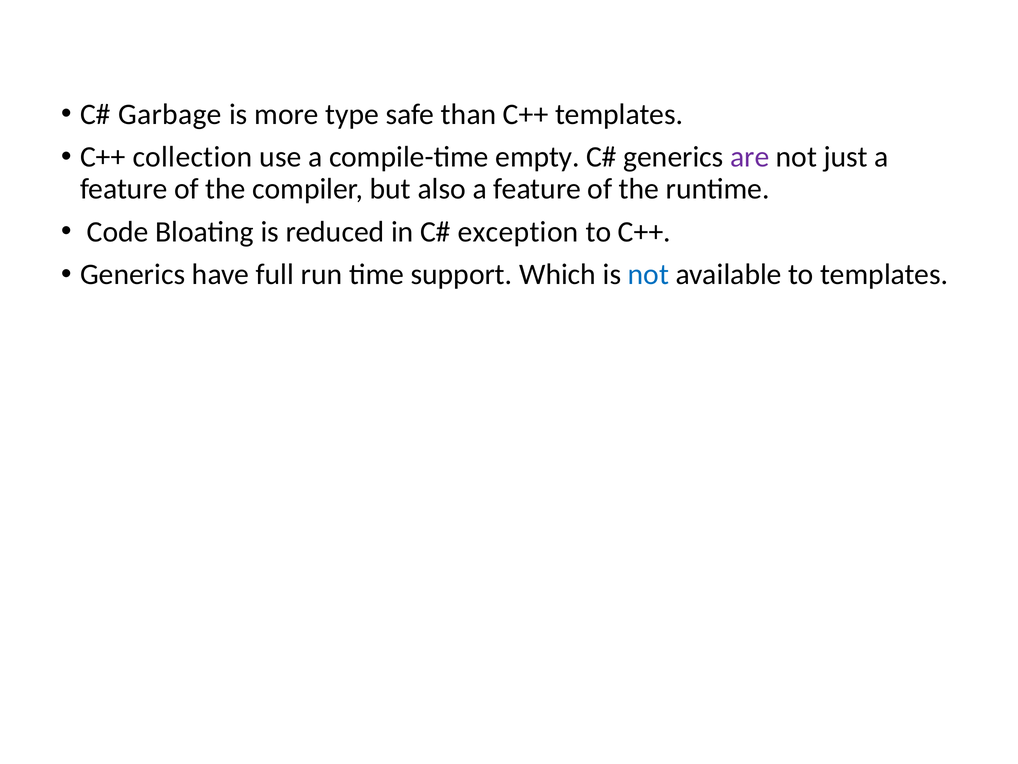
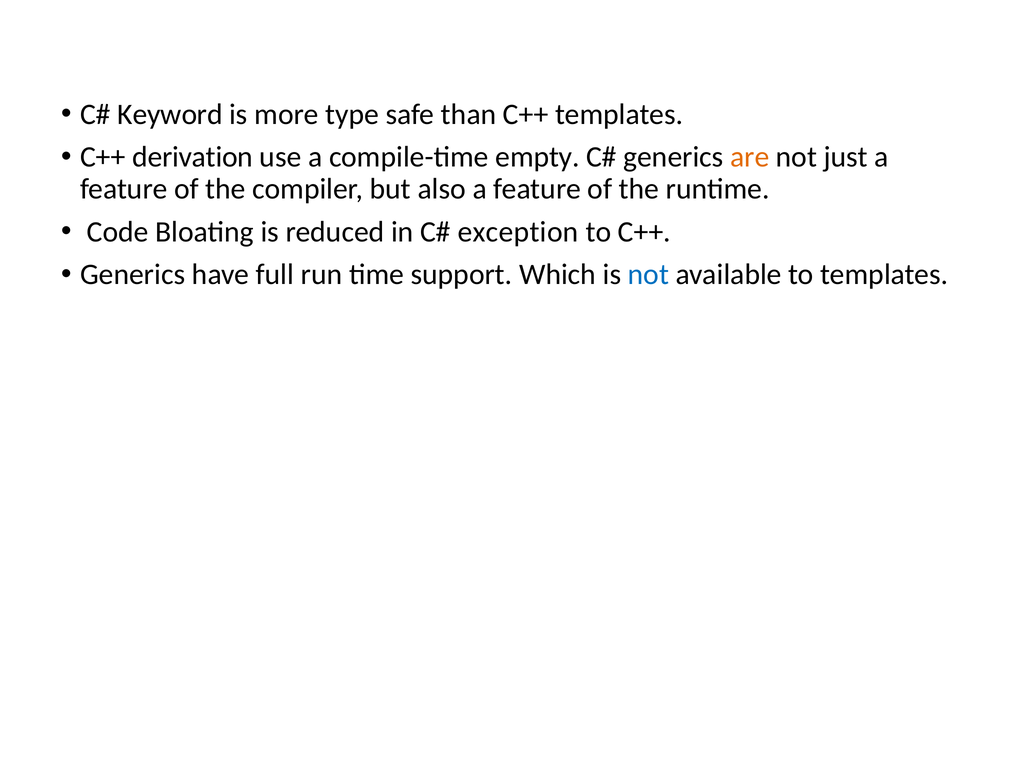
Garbage: Garbage -> Keyword
collection: collection -> derivation
are colour: purple -> orange
